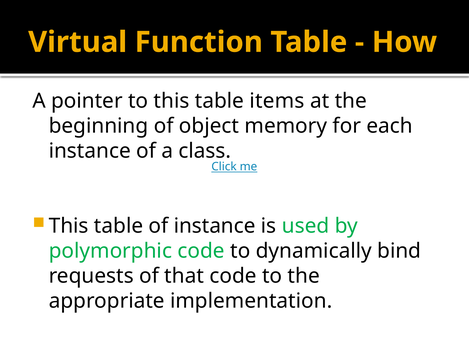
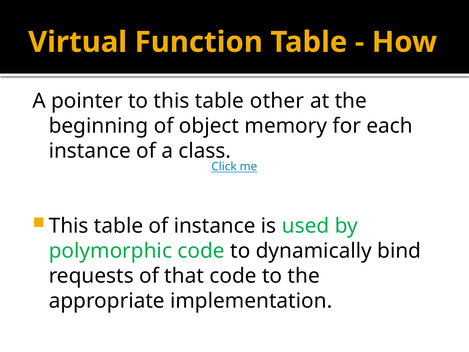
items: items -> other
